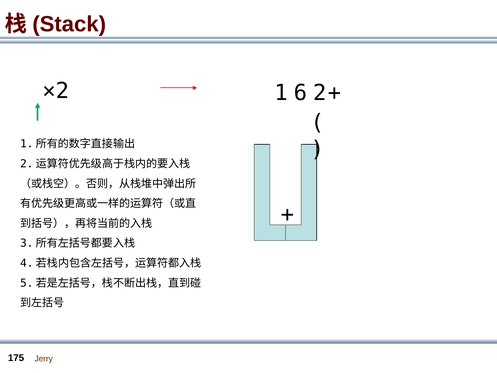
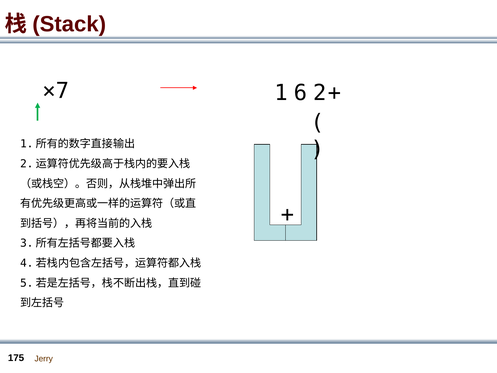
×2: ×2 -> ×7
